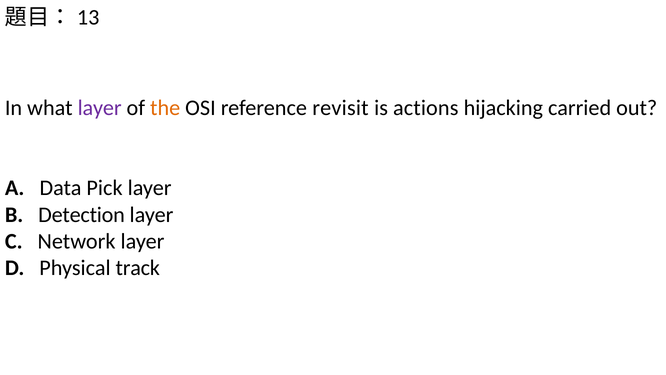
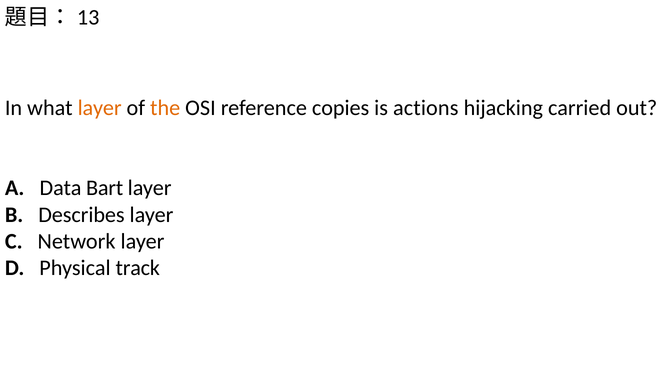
layer at (100, 108) colour: purple -> orange
revisit: revisit -> copies
Pick: Pick -> Bart
Detection: Detection -> Describes
